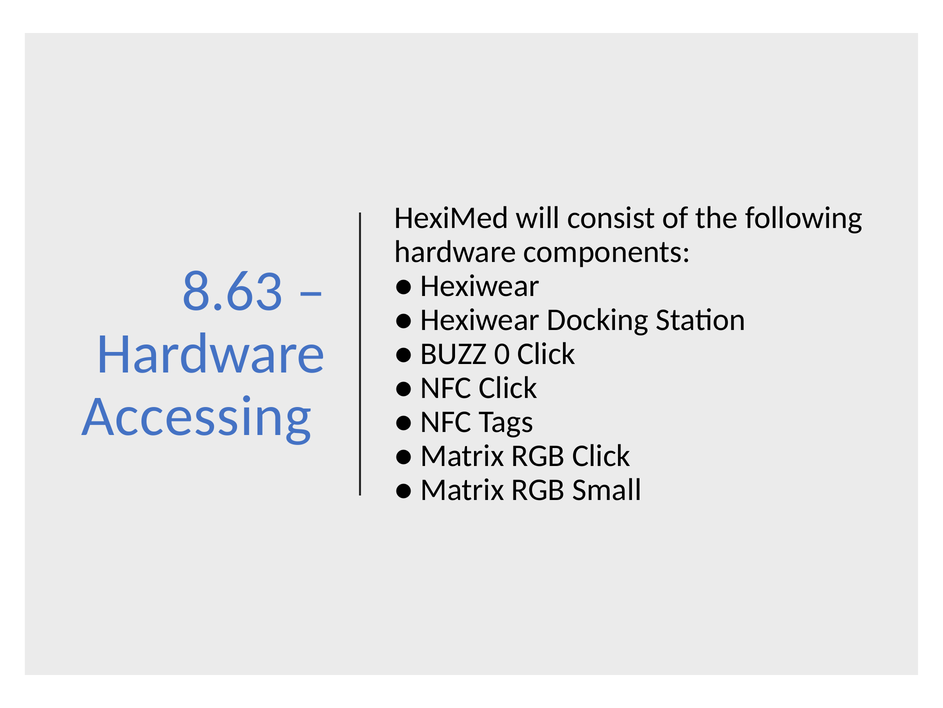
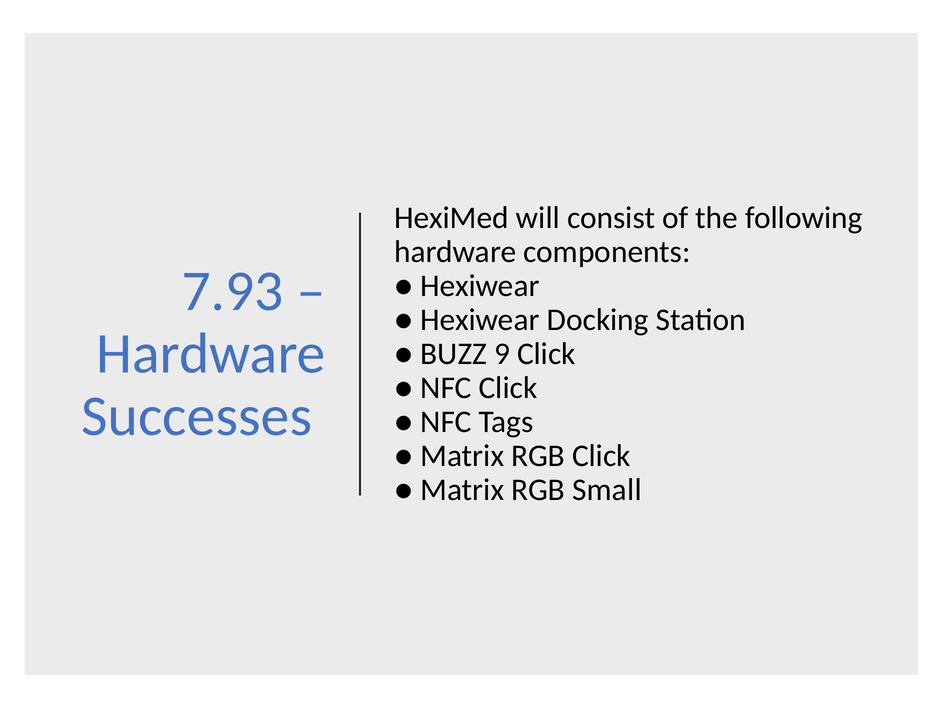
8.63: 8.63 -> 7.93
0: 0 -> 9
Accessing: Accessing -> Successes
